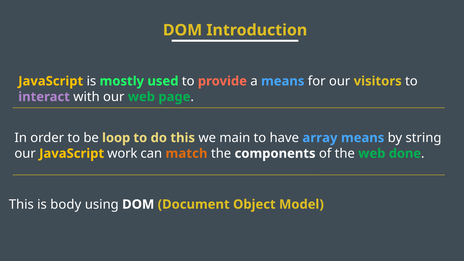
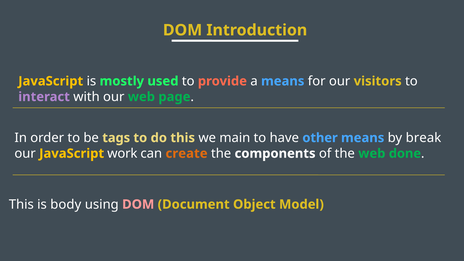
loop: loop -> tags
array: array -> other
string: string -> break
match: match -> create
DOM at (138, 204) colour: white -> pink
